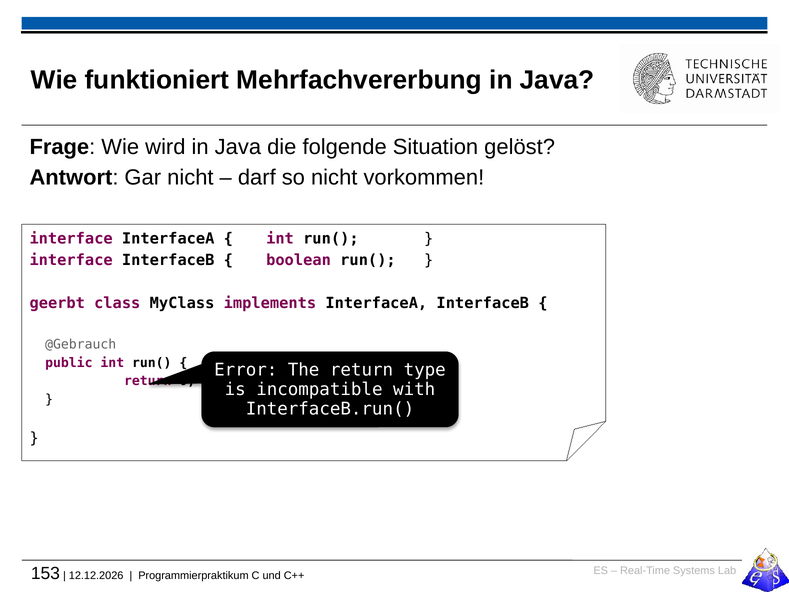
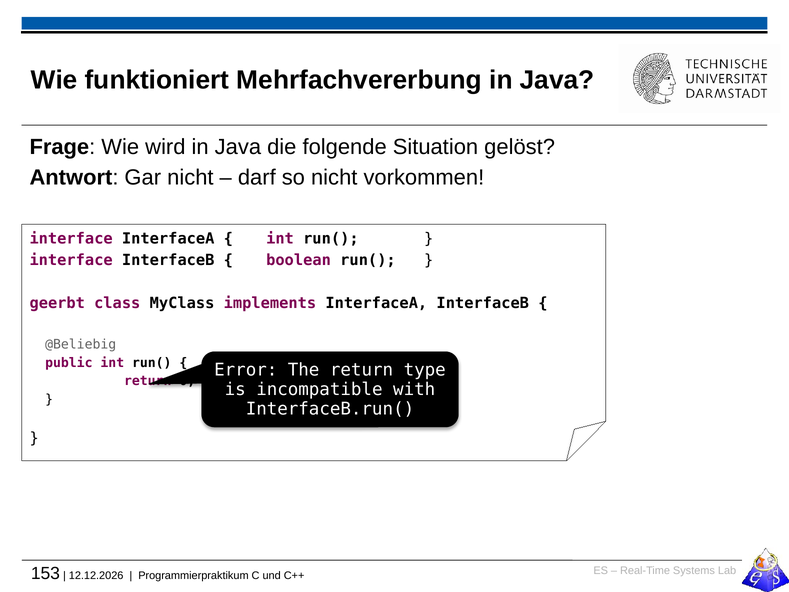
@Gebrauch: @Gebrauch -> @Beliebig
